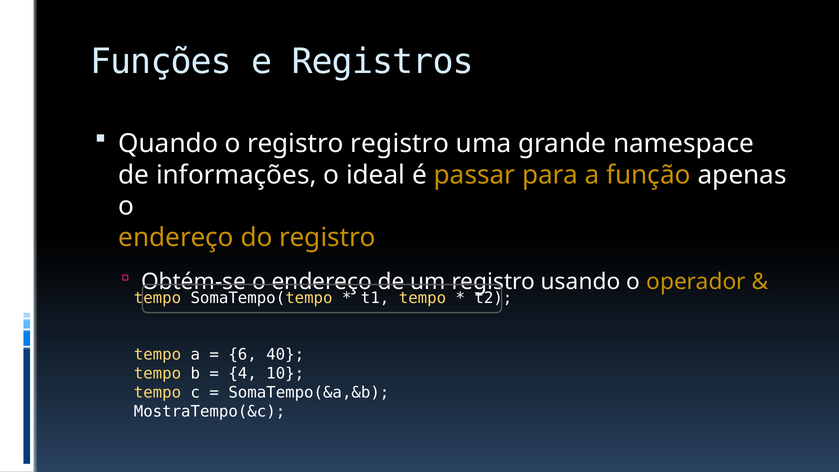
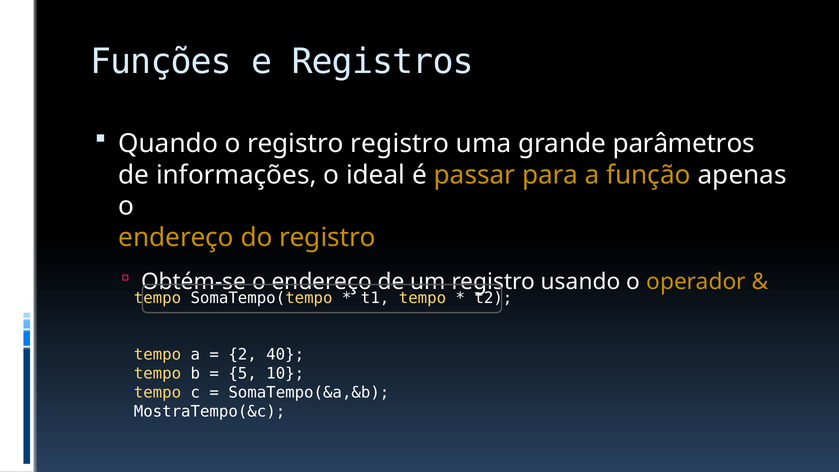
namespace: namespace -> parâmetros
6: 6 -> 2
4: 4 -> 5
